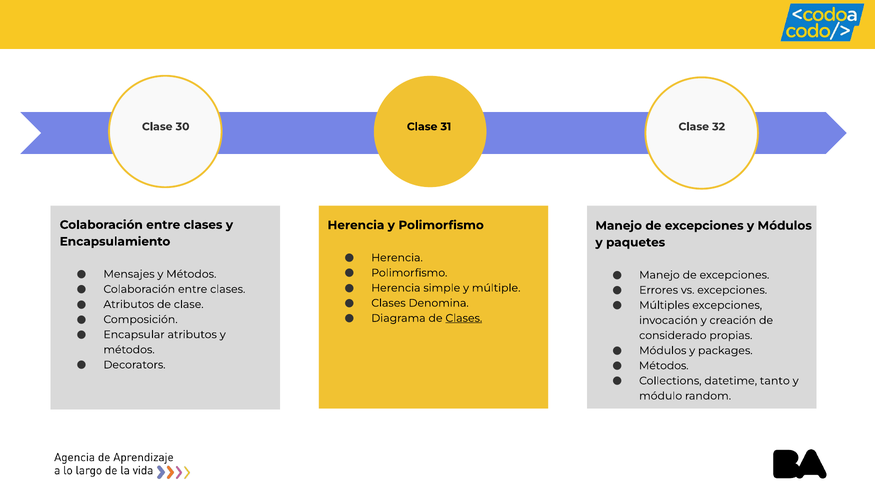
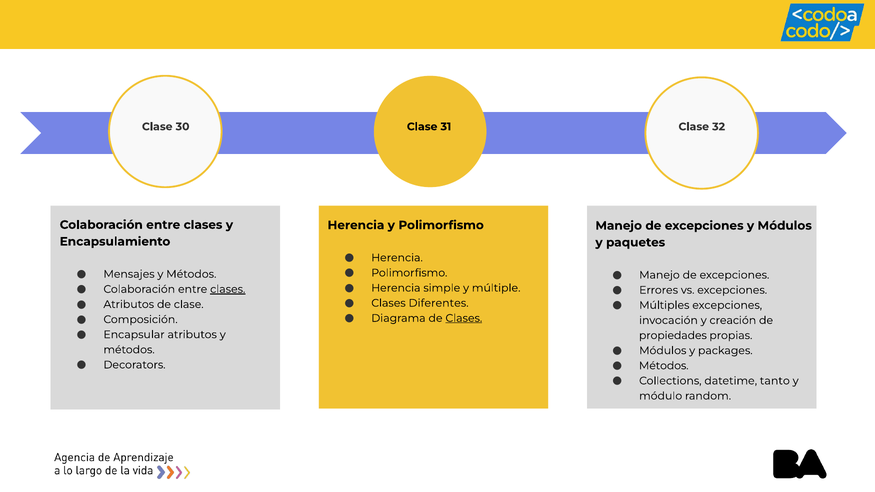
clases at (228, 289) underline: none -> present
Denomina: Denomina -> Diferentes
considerado: considerado -> propiedades
